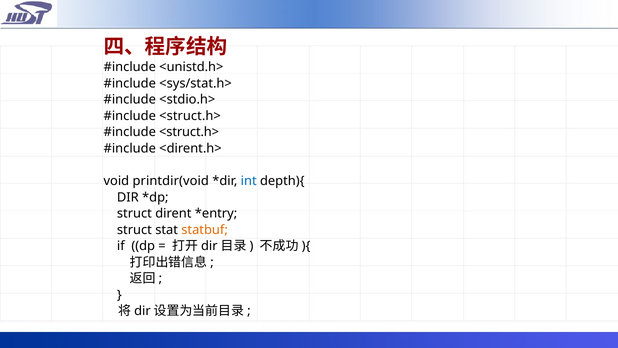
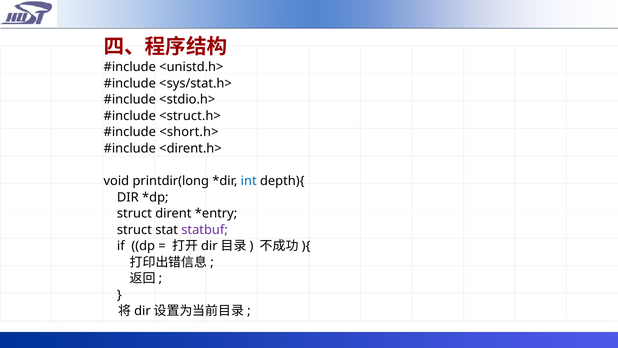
<struct.h> at (189, 132): <struct.h> -> <short.h>
printdir(void: printdir(void -> printdir(long
statbuf colour: orange -> purple
